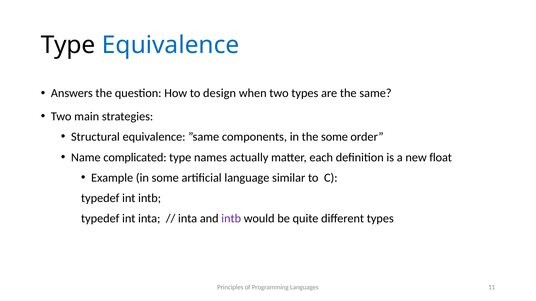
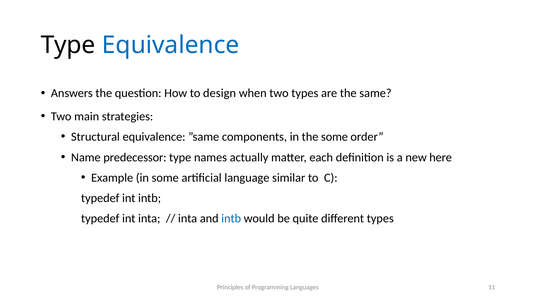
complicated: complicated -> predecessor
float: float -> here
intb at (231, 219) colour: purple -> blue
